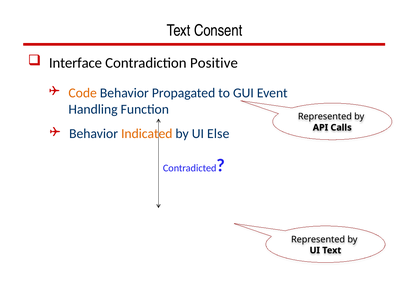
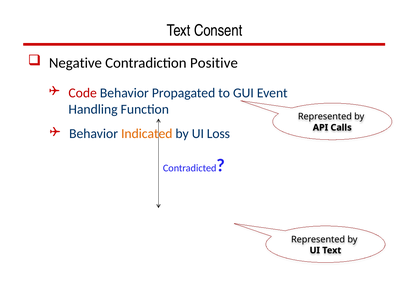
Interface: Interface -> Negative
Code colour: orange -> red
Else: Else -> Loss
